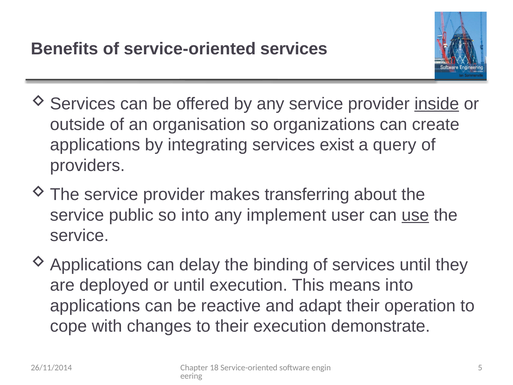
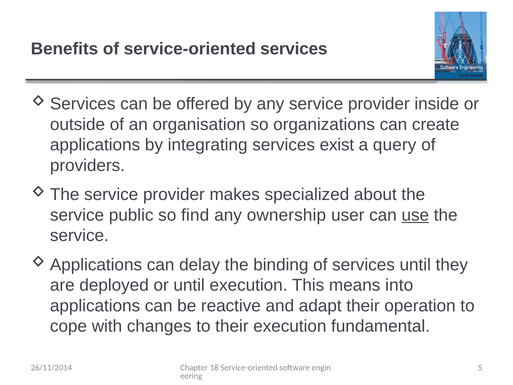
inside underline: present -> none
transferring: transferring -> specialized
so into: into -> find
implement: implement -> ownership
demonstrate: demonstrate -> fundamental
